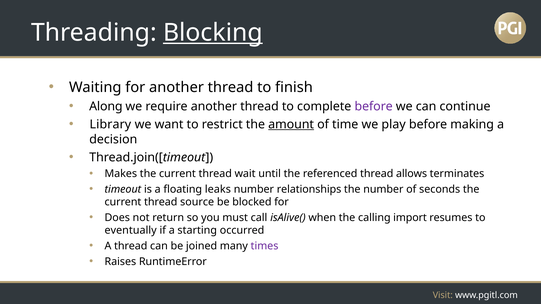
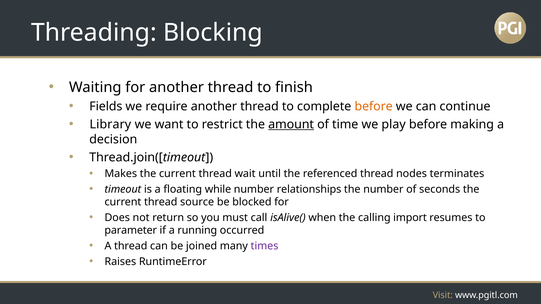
Blocking underline: present -> none
Along: Along -> Fields
before at (374, 107) colour: purple -> orange
allows: allows -> nodes
leaks: leaks -> while
eventually: eventually -> parameter
starting: starting -> running
